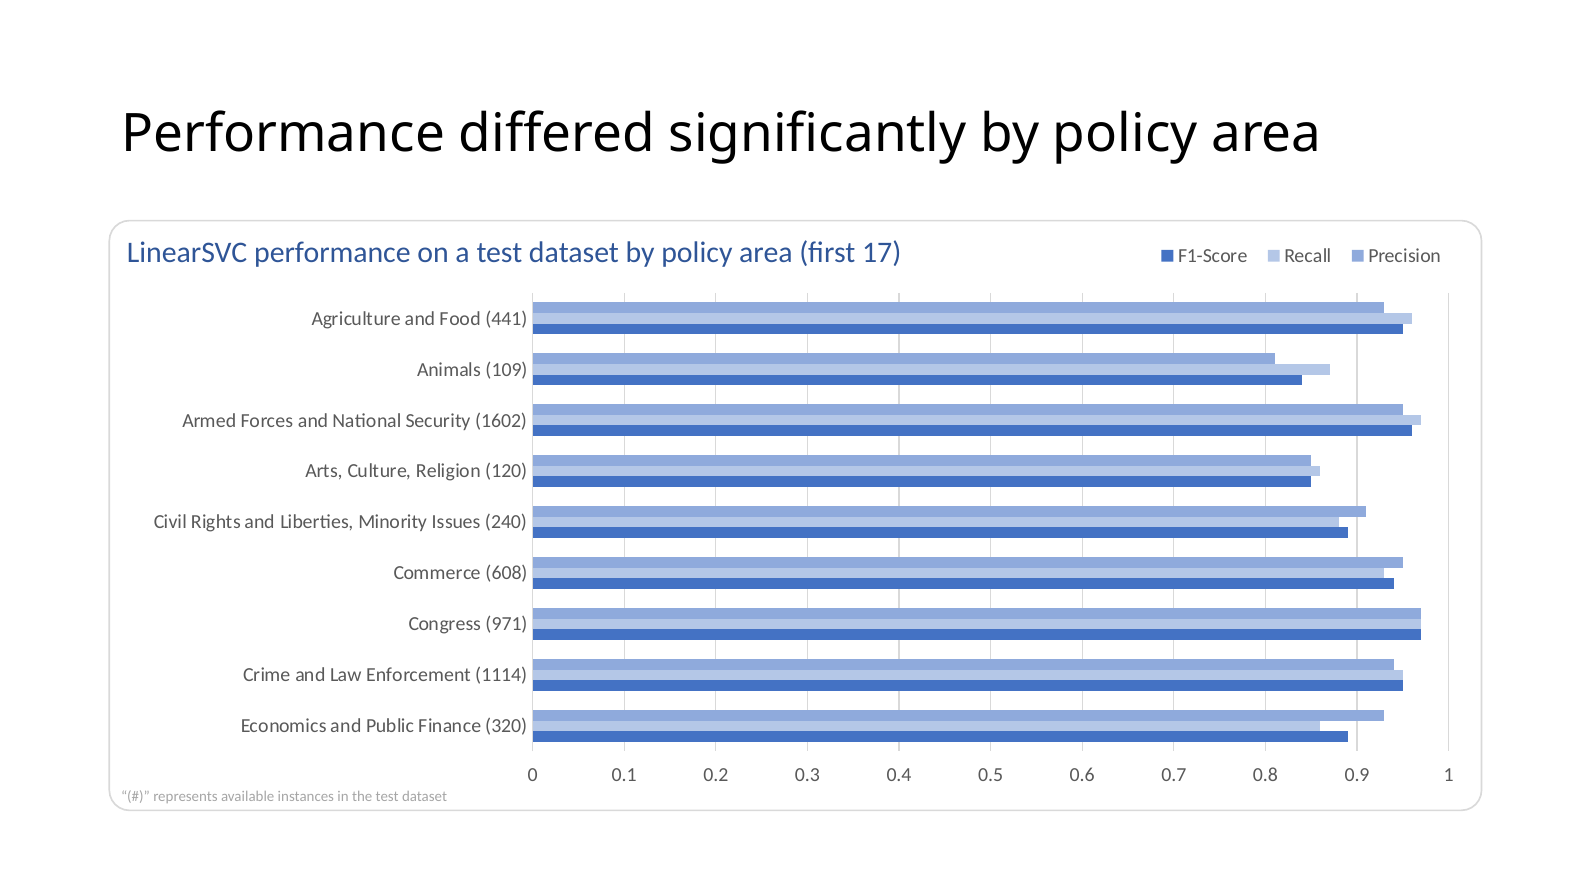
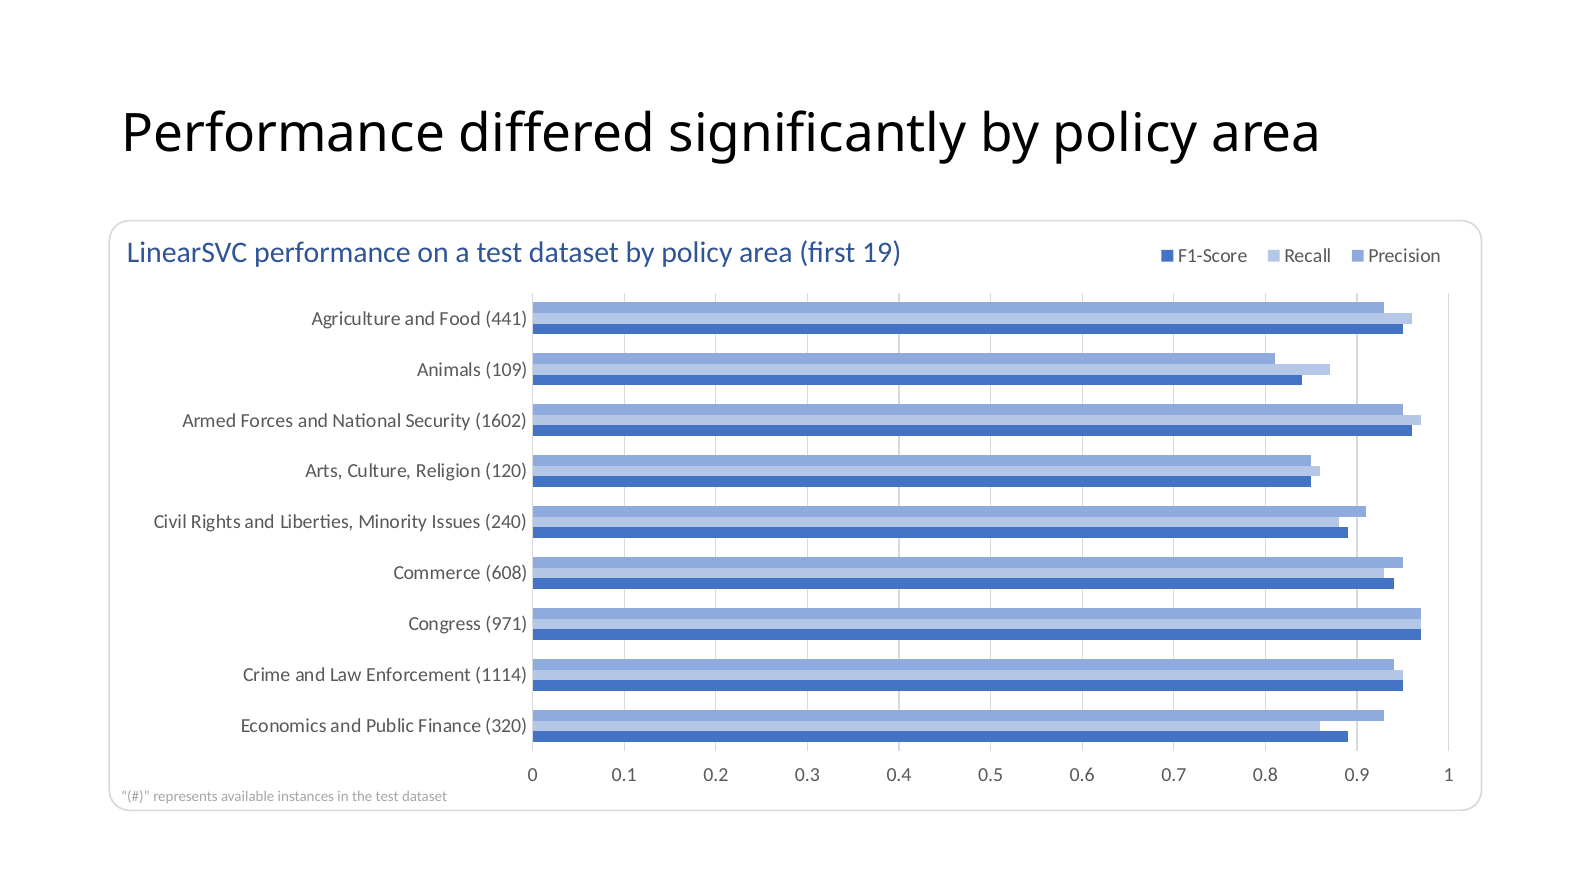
17: 17 -> 19
